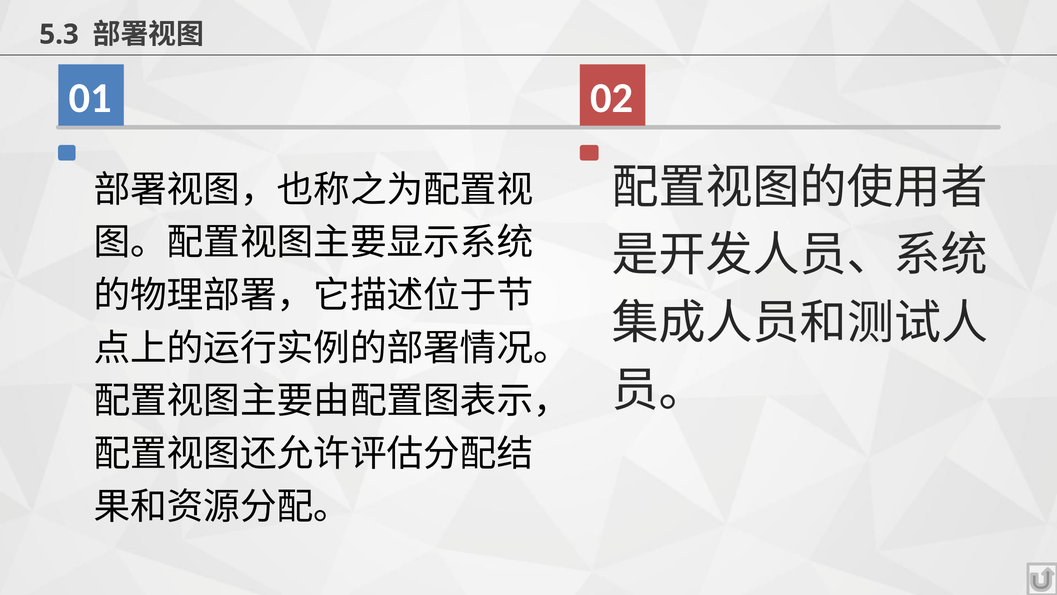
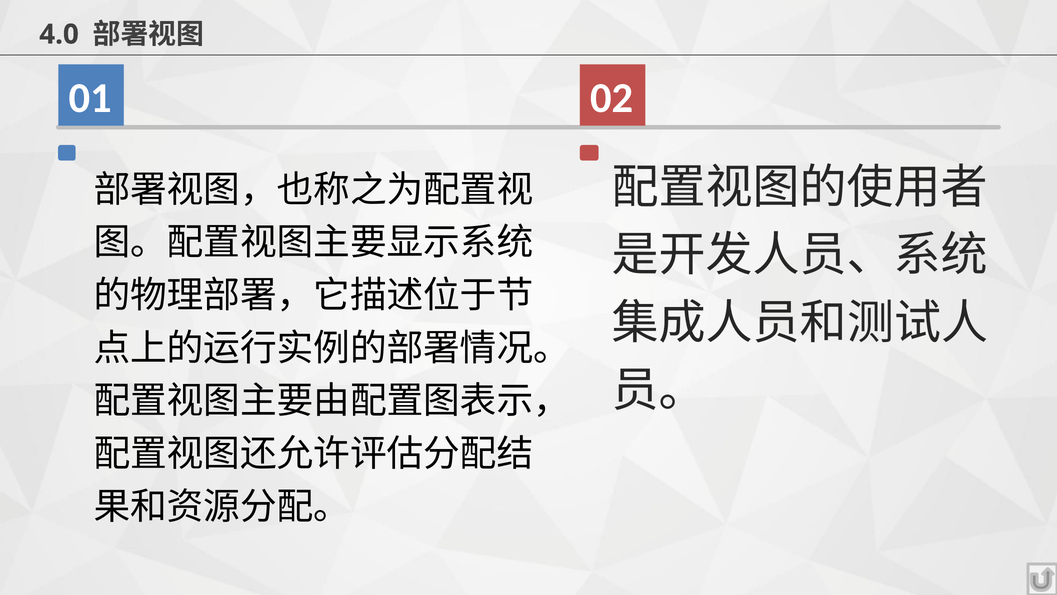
5.3: 5.3 -> 4.0
